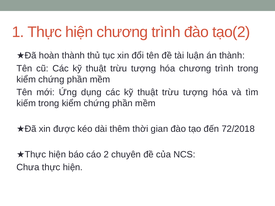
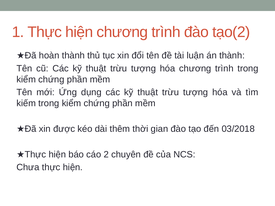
72/2018: 72/2018 -> 03/2018
